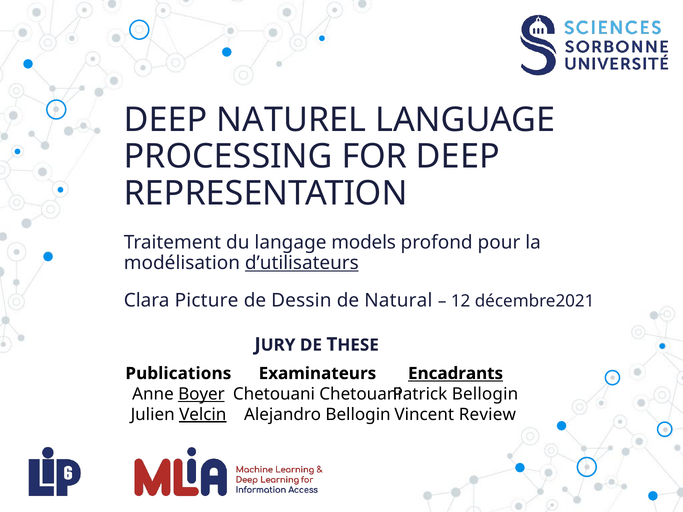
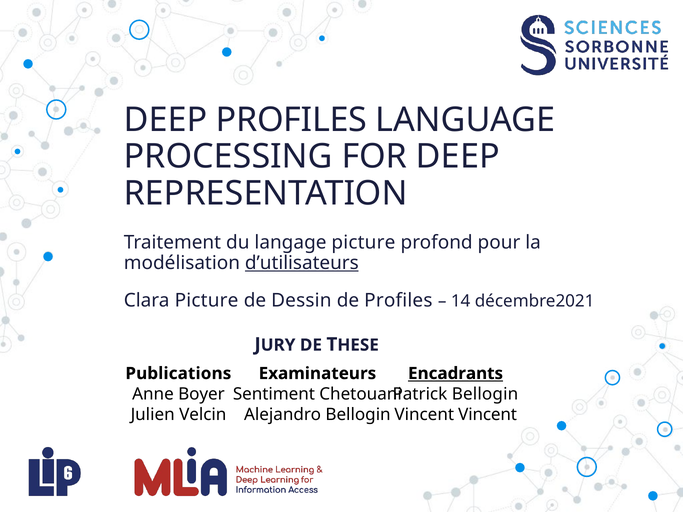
DEEP NATUREL: NATUREL -> PROFILES
langage models: models -> picture
de Natural: Natural -> Profiles
12: 12 -> 14
Boyer underline: present -> none
Chetouani at (274, 394): Chetouani -> Sentiment
Velcin underline: present -> none
Vincent Review: Review -> Vincent
